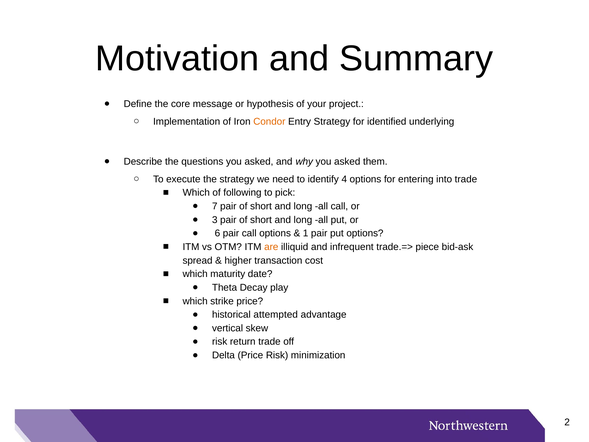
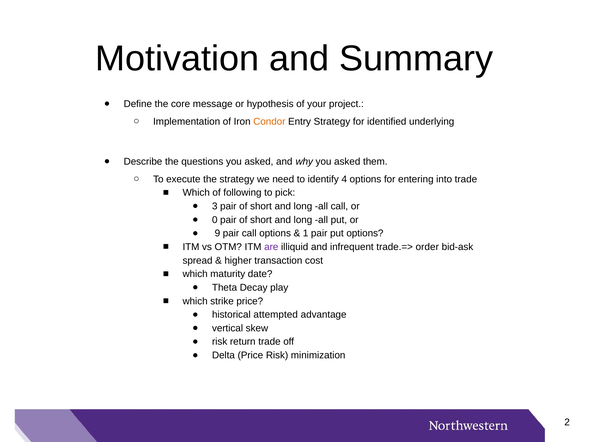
7: 7 -> 3
3: 3 -> 0
6: 6 -> 9
are colour: orange -> purple
piece: piece -> order
